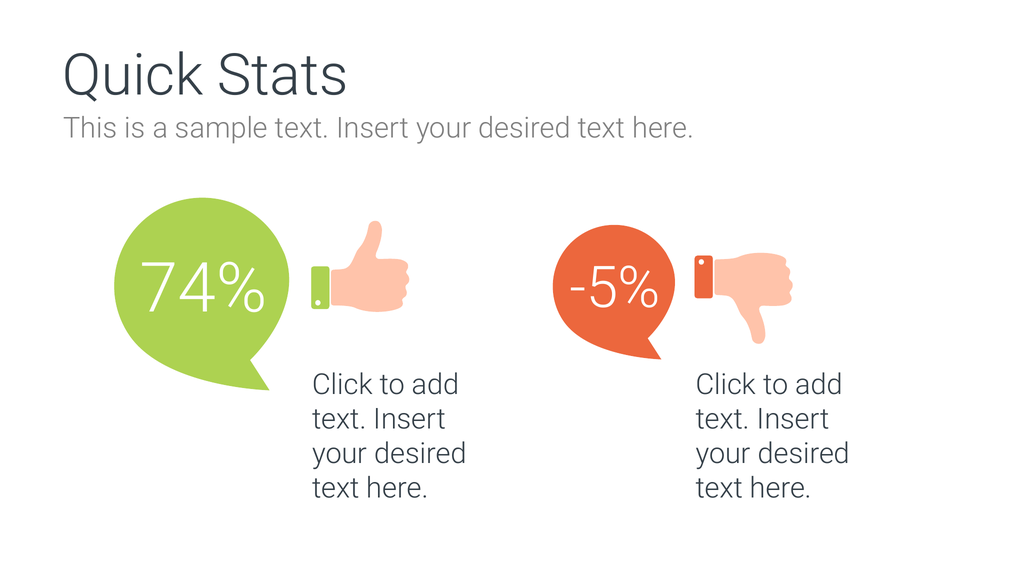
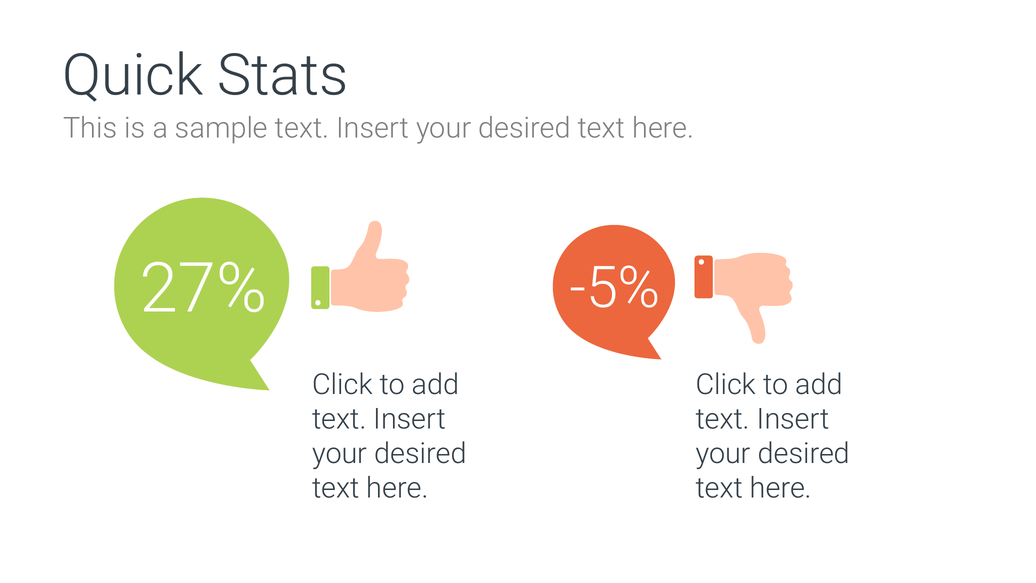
74%: 74% -> 27%
